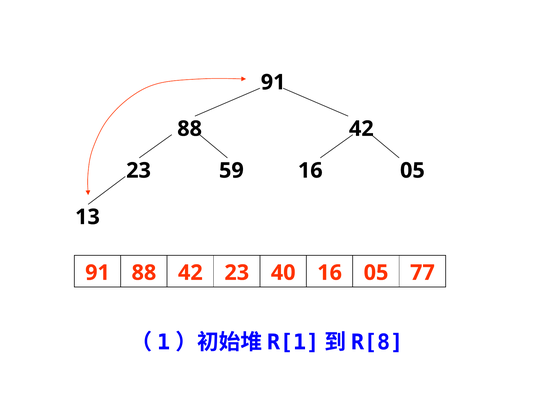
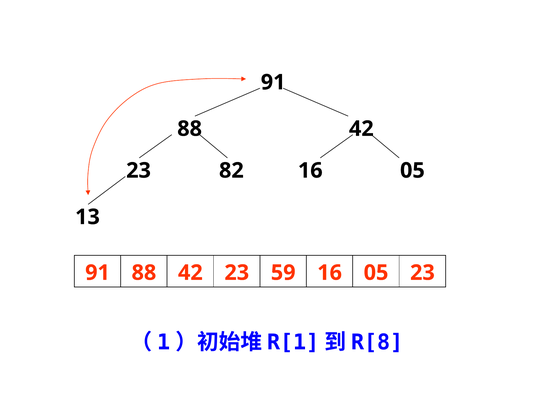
59: 59 -> 82
40: 40 -> 59
05 77: 77 -> 23
